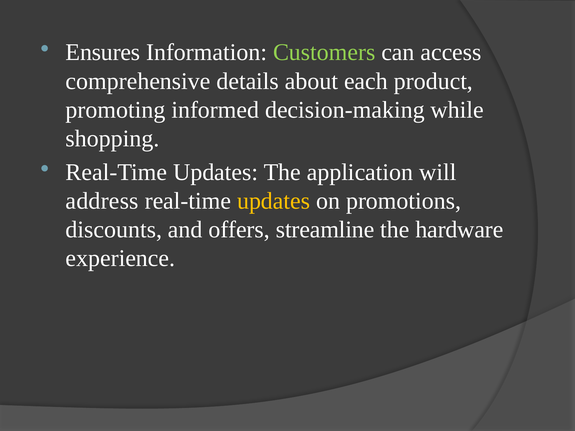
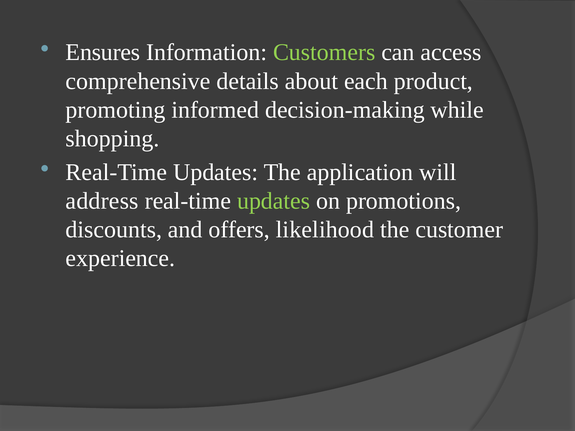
updates at (274, 201) colour: yellow -> light green
streamline: streamline -> likelihood
hardware: hardware -> customer
